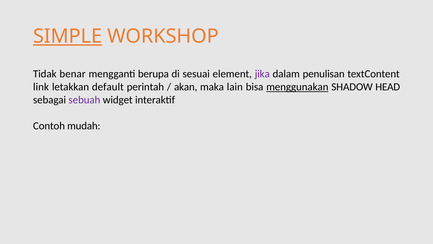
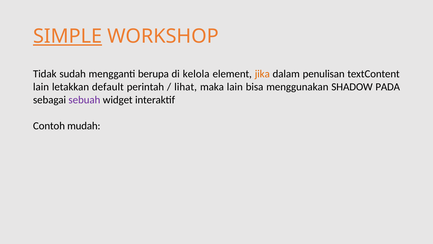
benar: benar -> sudah
sesuai: sesuai -> kelola
jika colour: purple -> orange
link at (41, 87): link -> lain
akan: akan -> lihat
menggunakan underline: present -> none
HEAD: HEAD -> PADA
